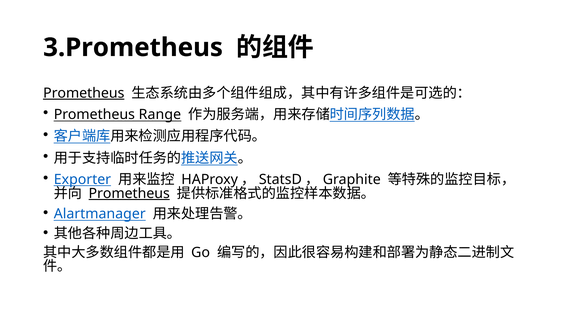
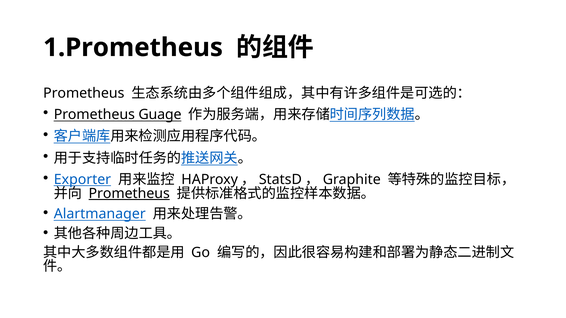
3.Prometheus: 3.Prometheus -> 1.Prometheus
Prometheus at (84, 93) underline: present -> none
Range: Range -> Guage
